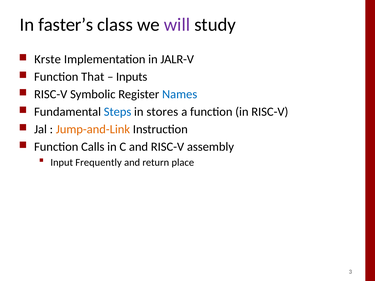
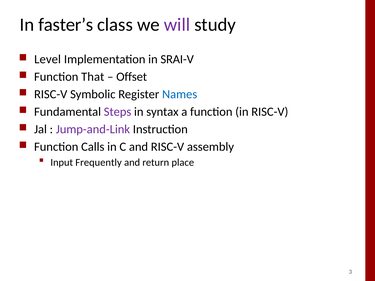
Krste: Krste -> Level
JALR-V: JALR-V -> SRAI-V
Inputs: Inputs -> Offset
Steps colour: blue -> purple
stores: stores -> syntax
Jump-and-Link colour: orange -> purple
